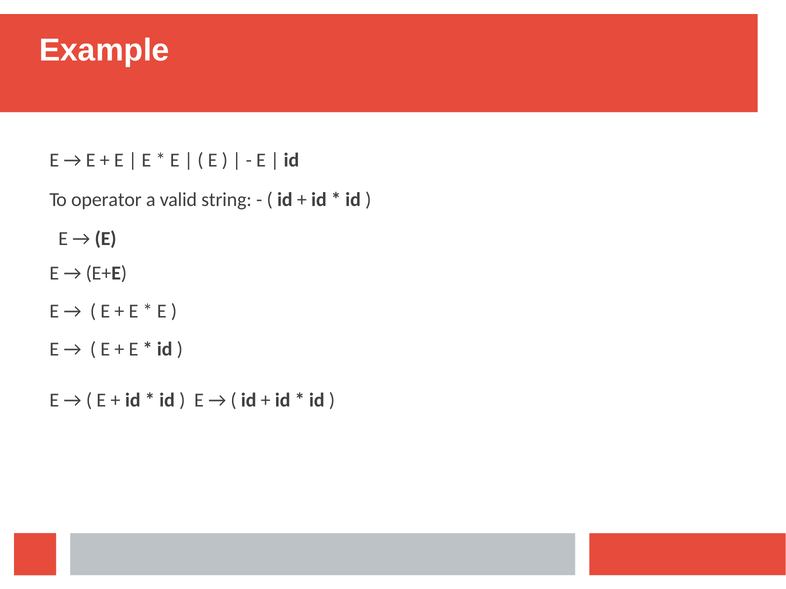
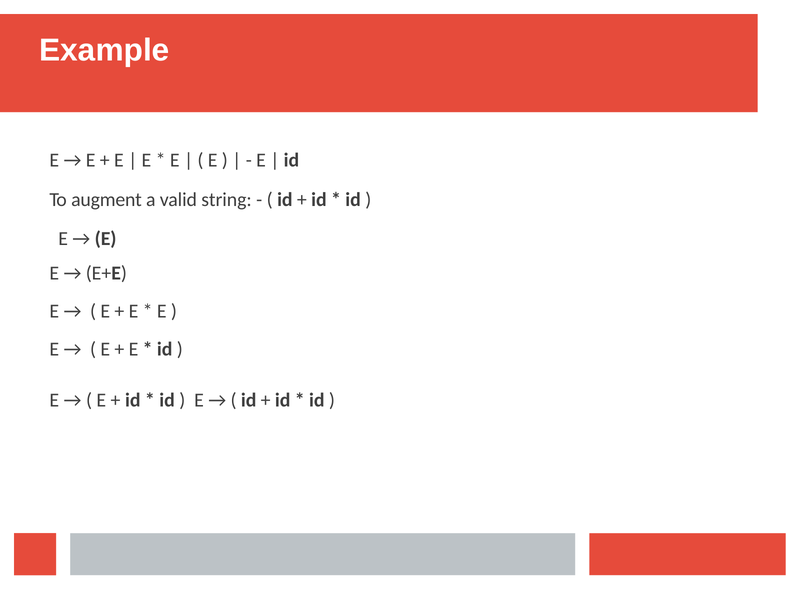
operator: operator -> augment
